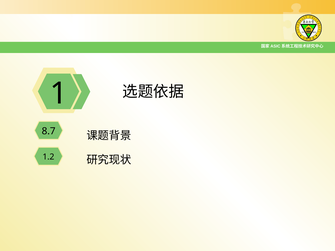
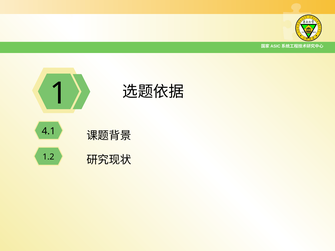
8.7: 8.7 -> 4.1
